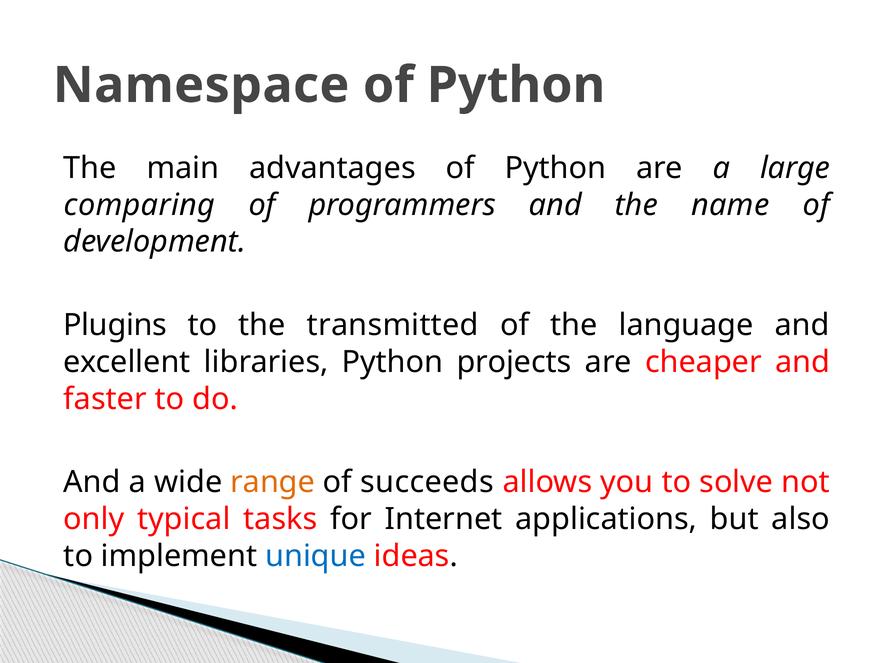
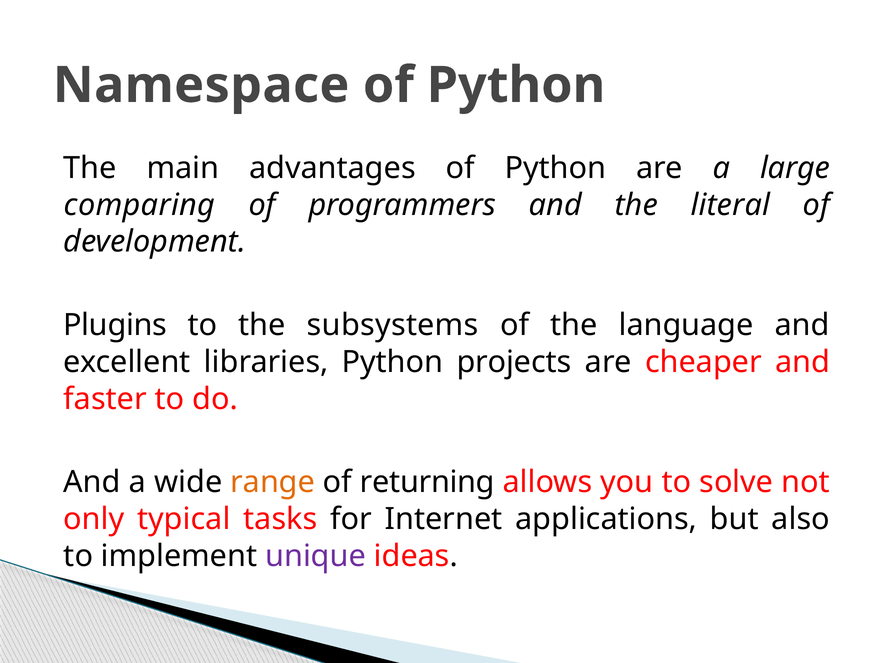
name: name -> literal
transmitted: transmitted -> subsystems
succeeds: succeeds -> returning
unique colour: blue -> purple
